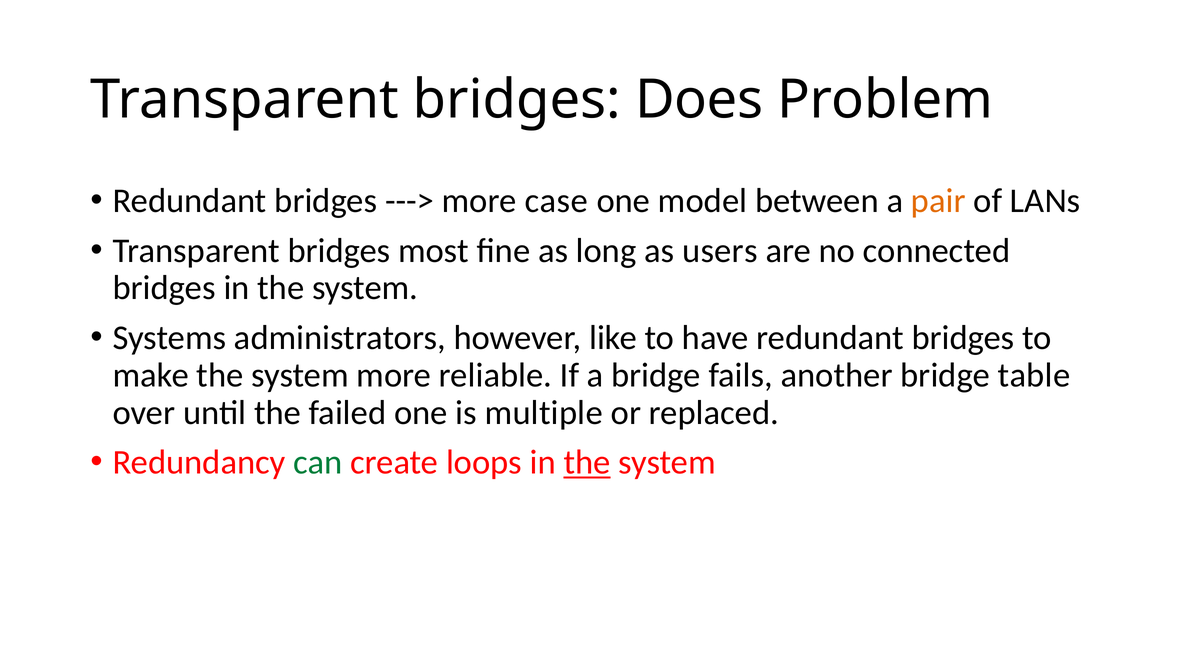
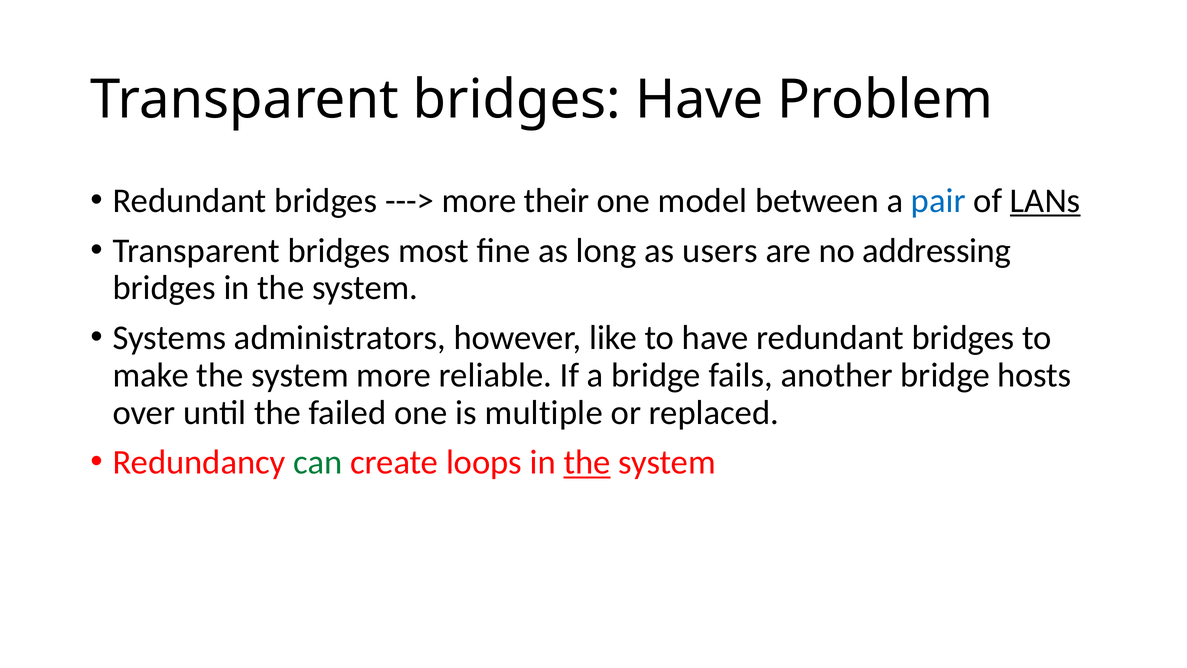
bridges Does: Does -> Have
case: case -> their
pair colour: orange -> blue
LANs underline: none -> present
connected: connected -> addressing
table: table -> hosts
